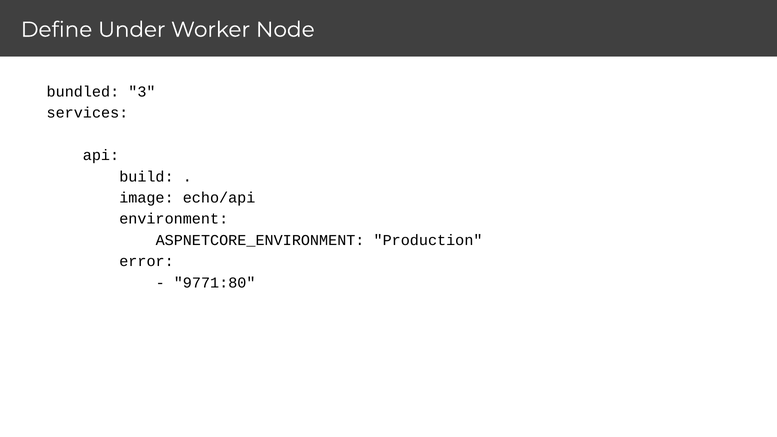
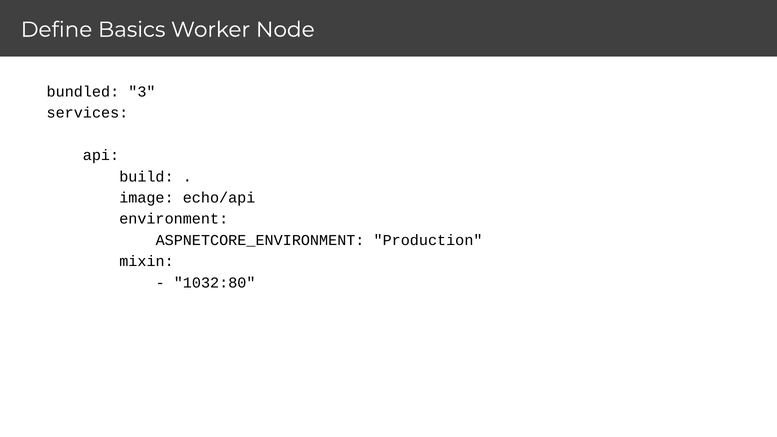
Under: Under -> Basics
error: error -> mixin
9771:80: 9771:80 -> 1032:80
